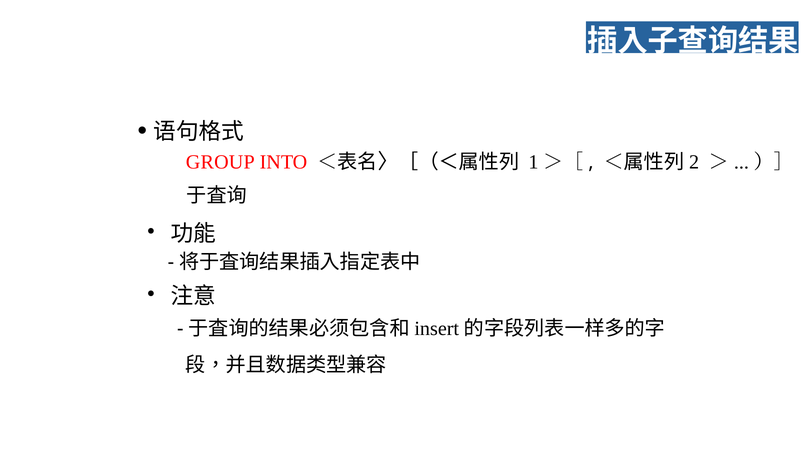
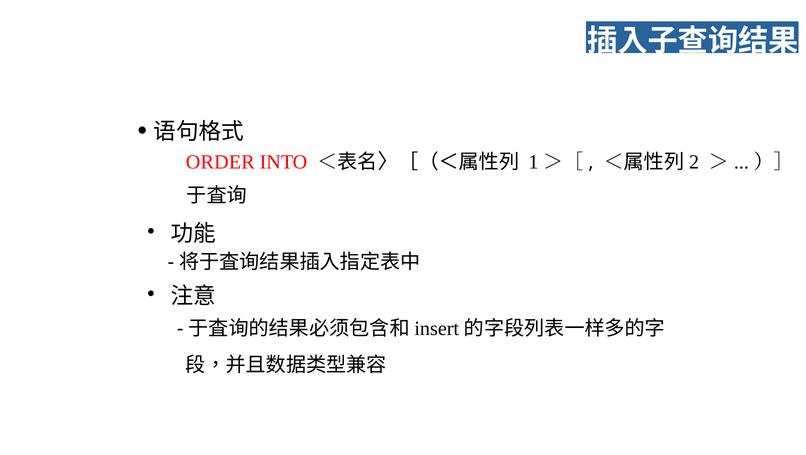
GROUP: GROUP -> ORDER
